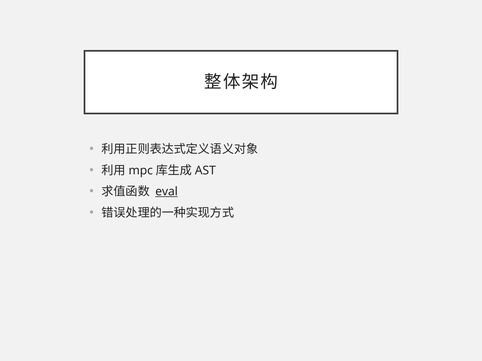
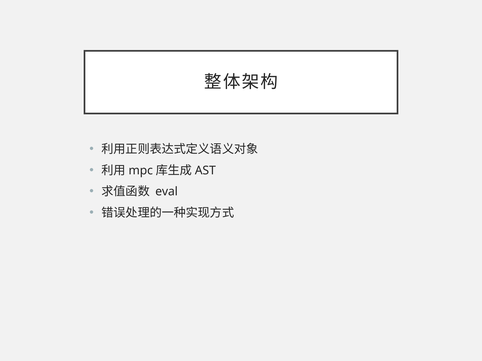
eval underline: present -> none
